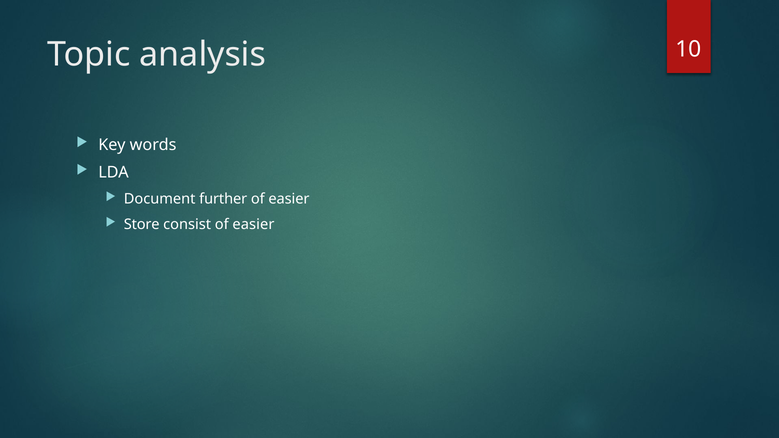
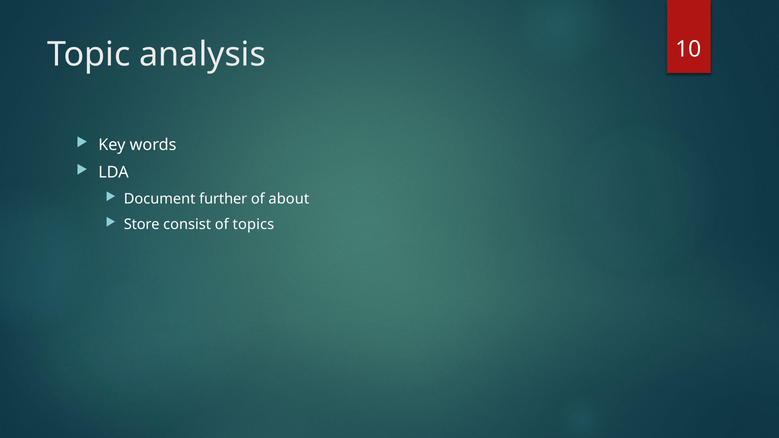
easier at (289, 199): easier -> about
consist of easier: easier -> topics
